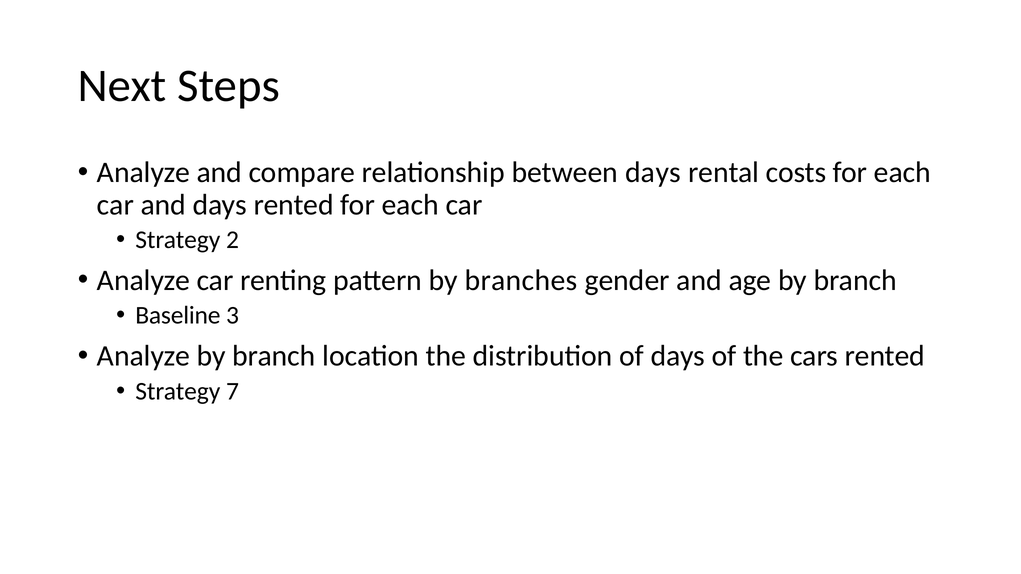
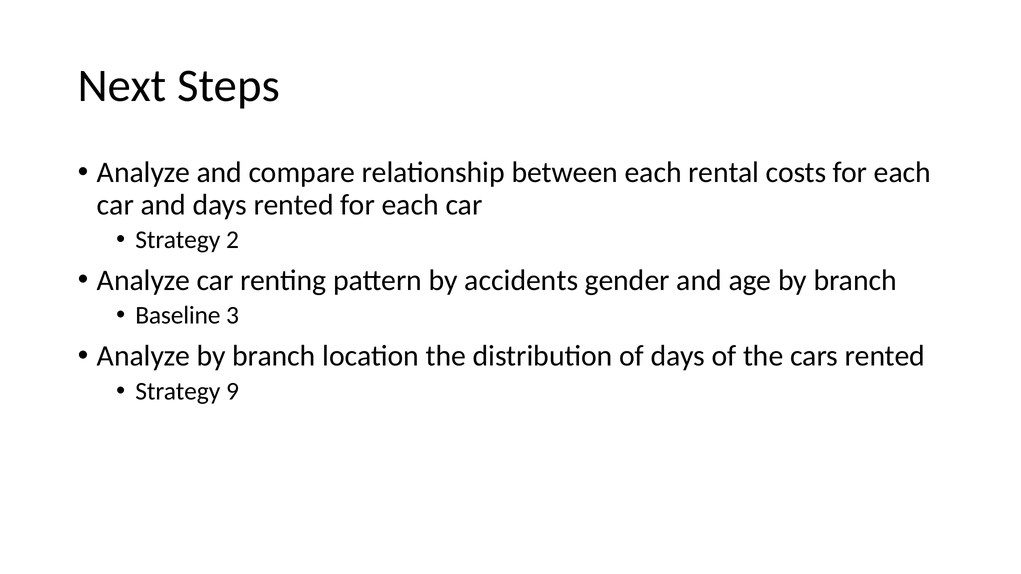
between days: days -> each
branches: branches -> accidents
7: 7 -> 9
